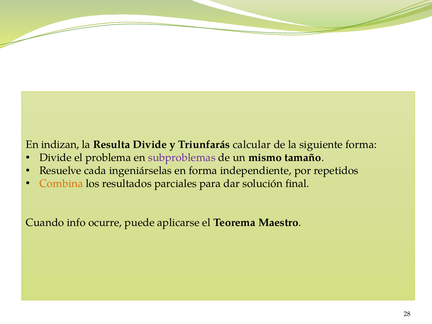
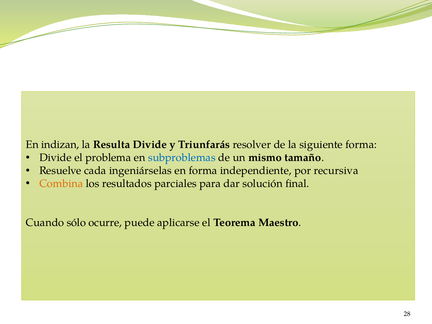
calcular: calcular -> resolver
subproblemas colour: purple -> blue
repetidos: repetidos -> recursiva
info: info -> sólo
